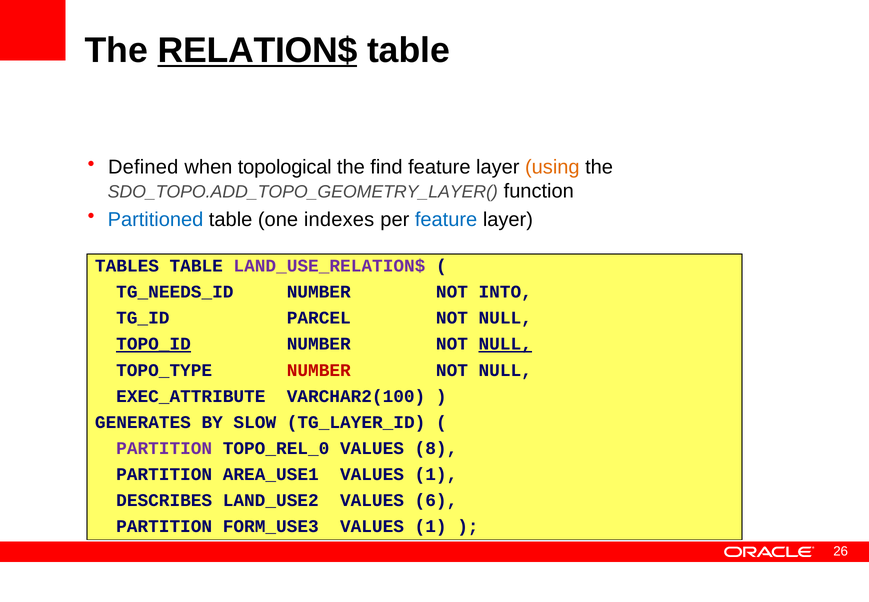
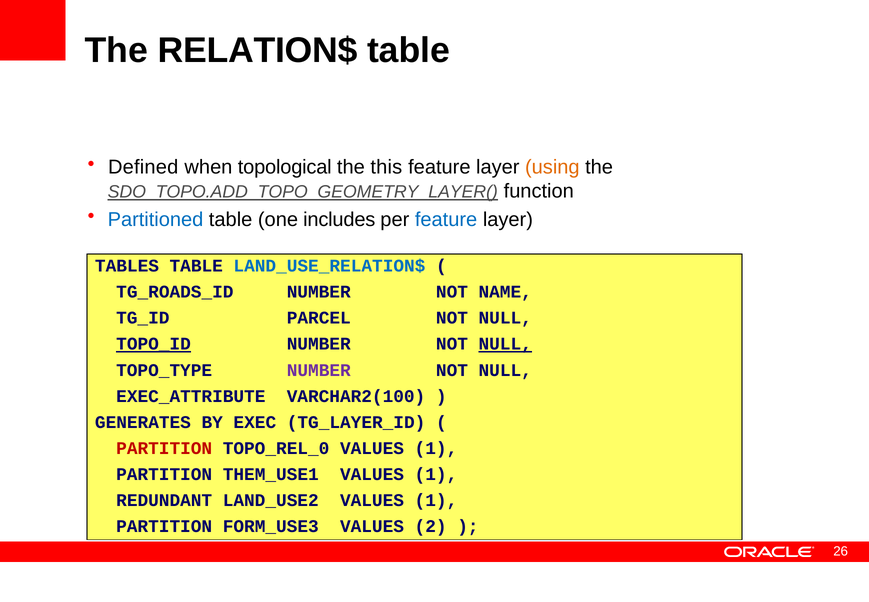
RELATION$ underline: present -> none
find: find -> this
SDO_TOPO.ADD_TOPO_GEOMETRY_LAYER( underline: none -> present
indexes: indexes -> includes
LAND_USE_RELATION$ colour: purple -> blue
TG_NEEDS_ID: TG_NEEDS_ID -> TG_ROADS_ID
INTO: INTO -> NAME
NUMBER at (319, 370) colour: red -> purple
SLOW: SLOW -> EXEC
PARTITION at (164, 448) colour: purple -> red
TOPO_REL_0 VALUES 8: 8 -> 1
AREA_USE1: AREA_USE1 -> THEM_USE1
DESCRIBES: DESCRIBES -> REDUNDANT
LAND_USE2 VALUES 6: 6 -> 1
1 at (431, 526): 1 -> 2
